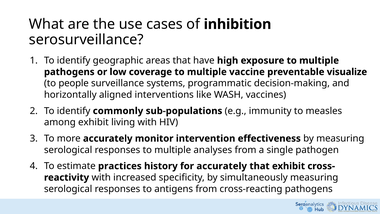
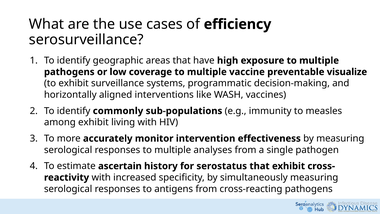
inhibition: inhibition -> efficiency
to people: people -> exhibit
practices: practices -> ascertain
for accurately: accurately -> serostatus
